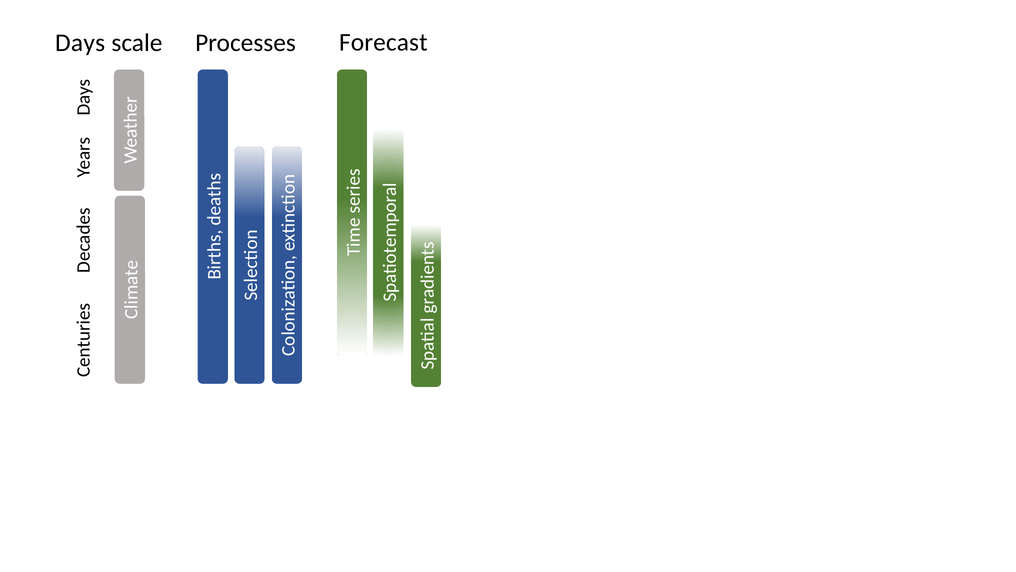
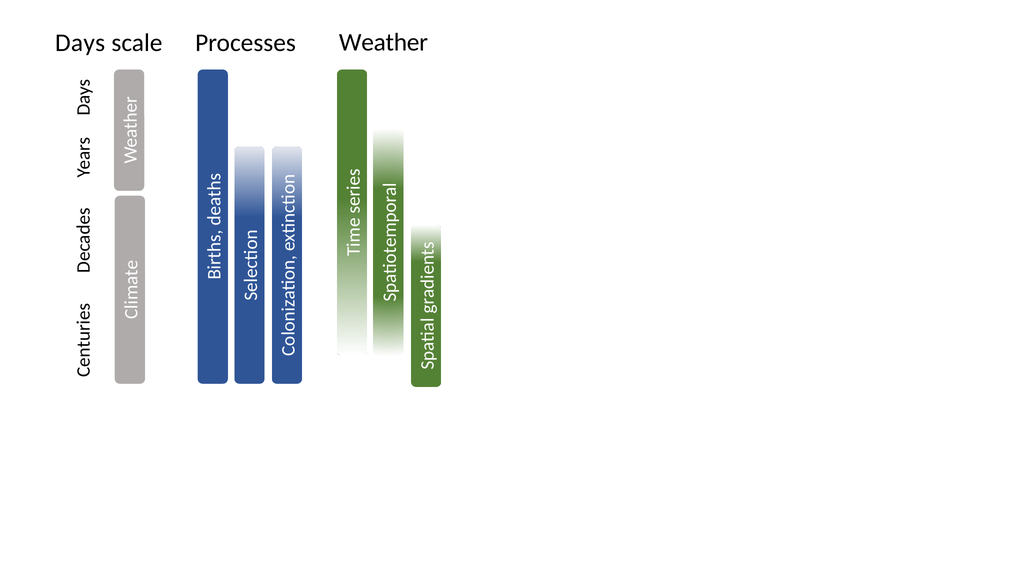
Forecast: Forecast -> Weather
